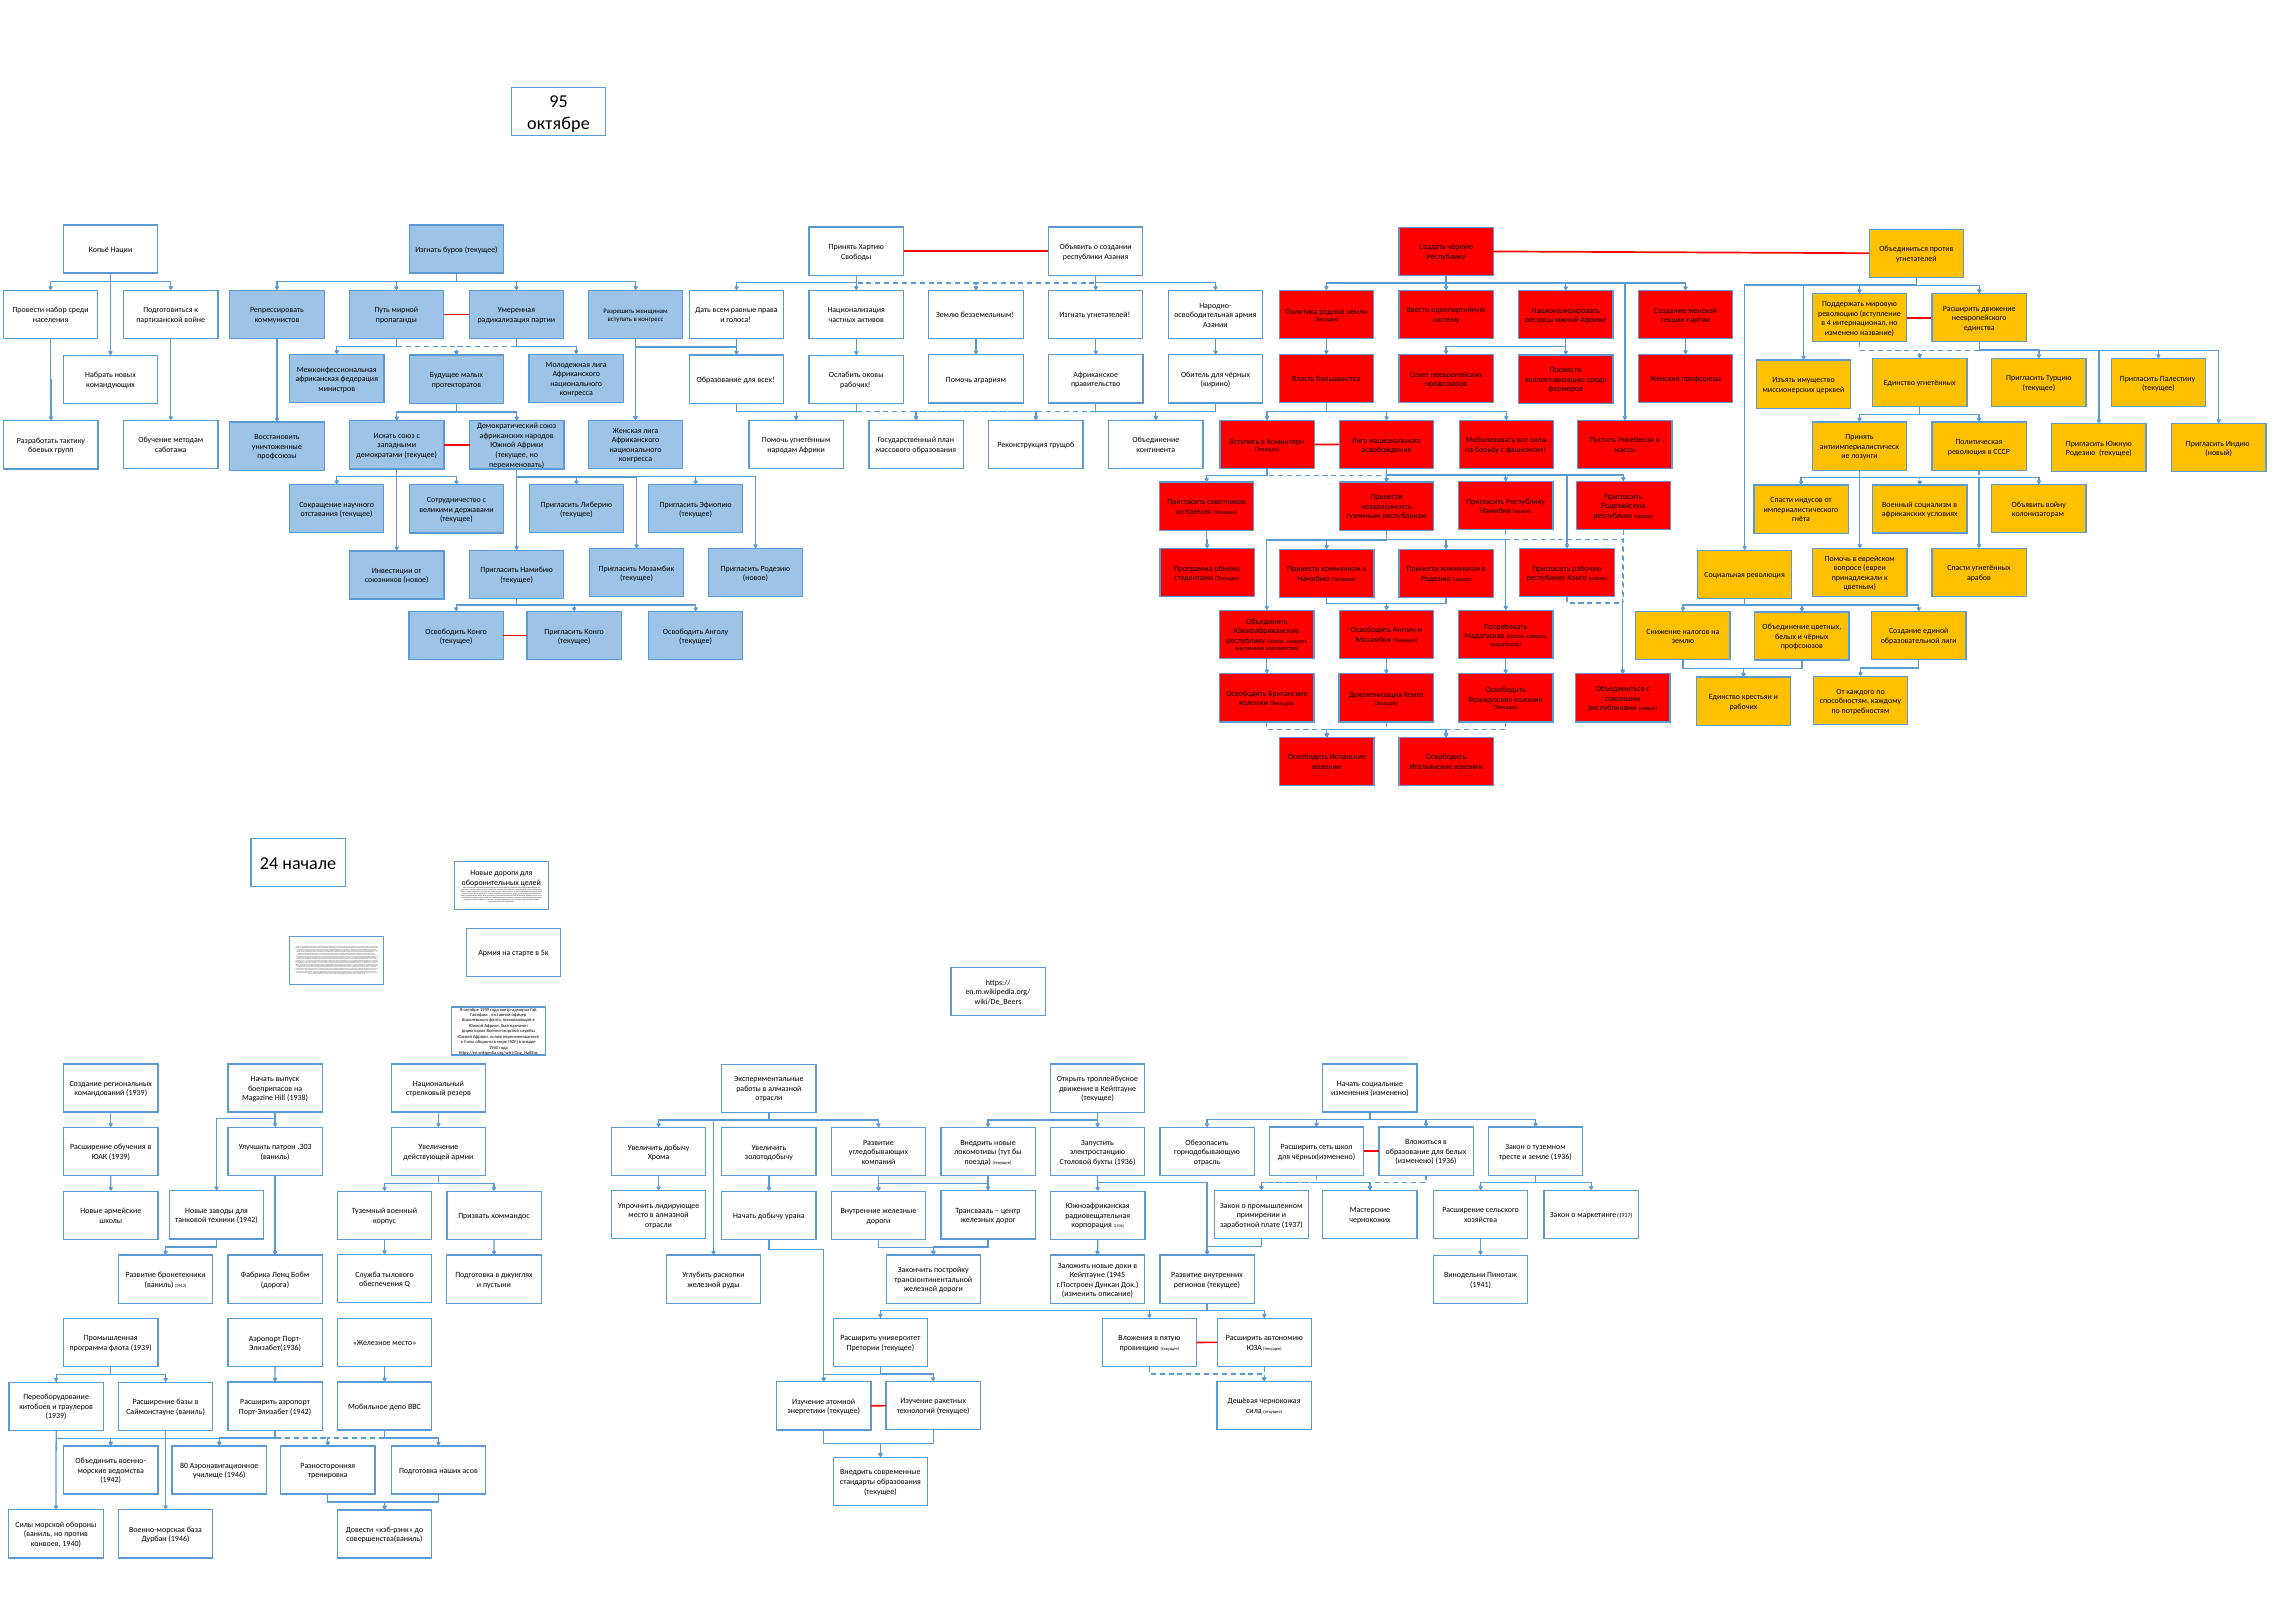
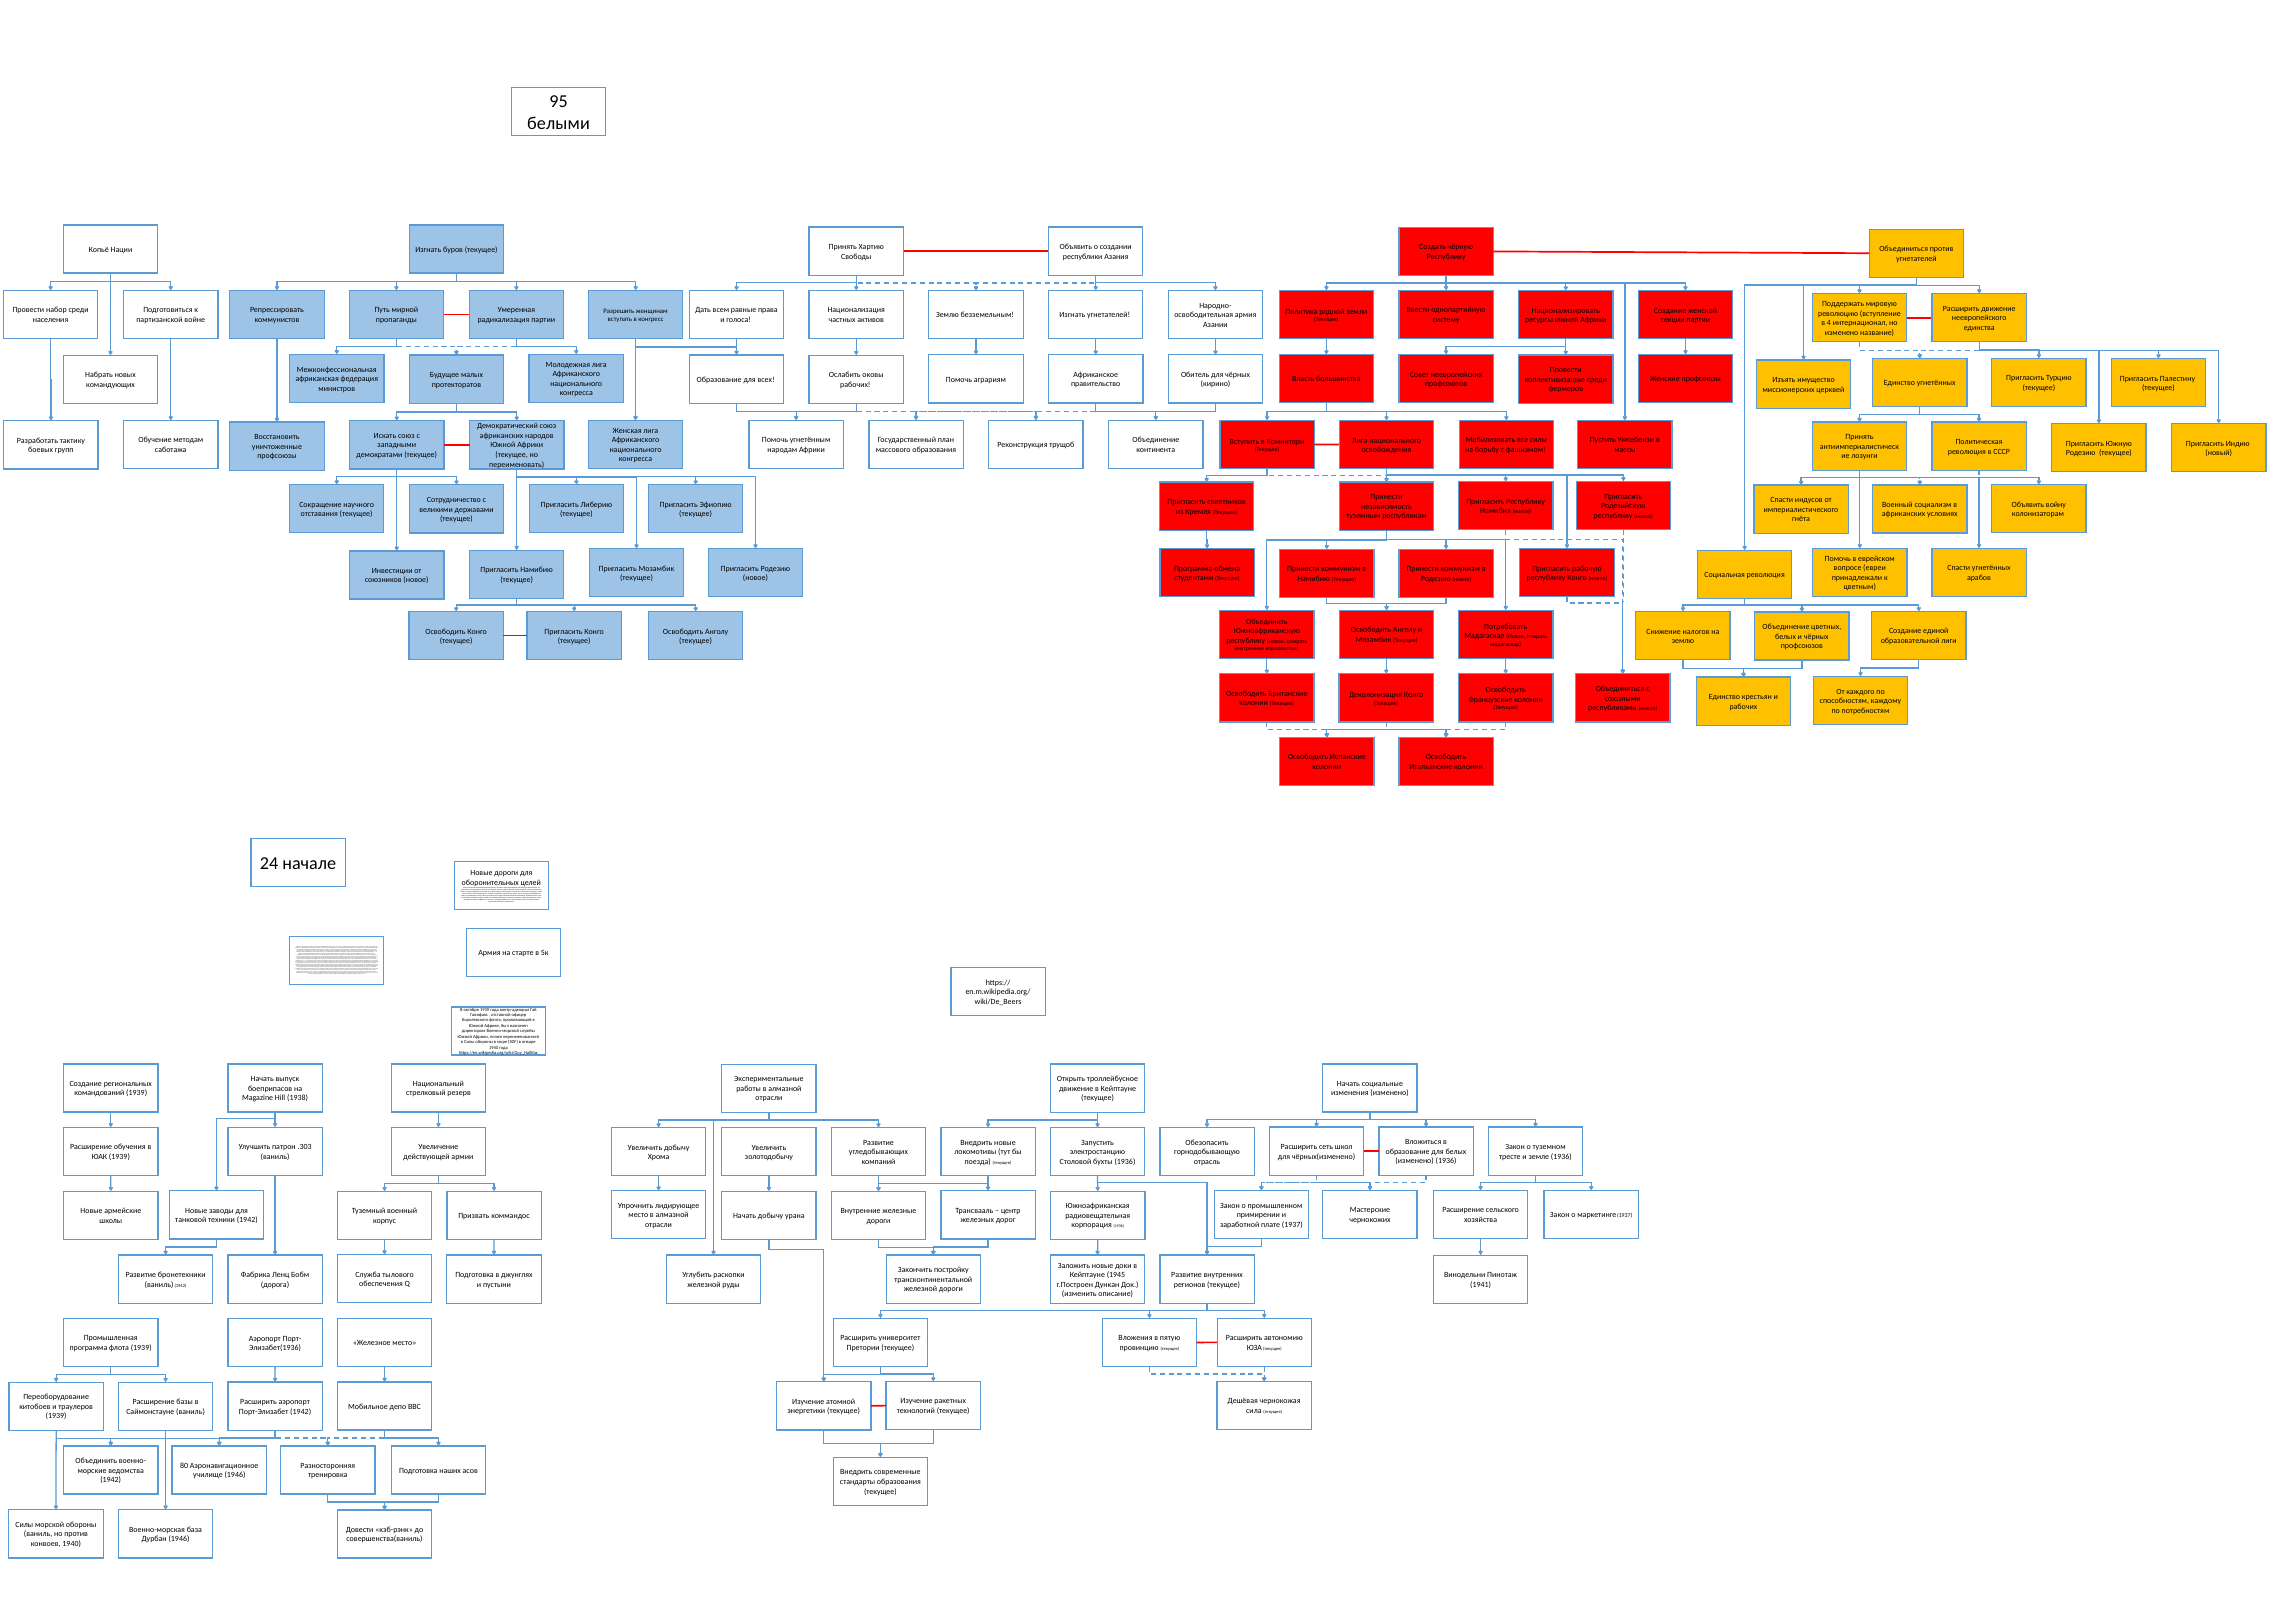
октябре at (559, 124): октябре -> белыми
